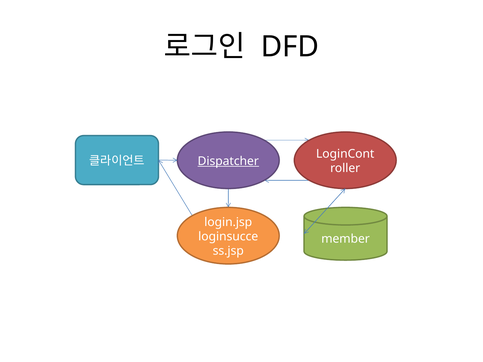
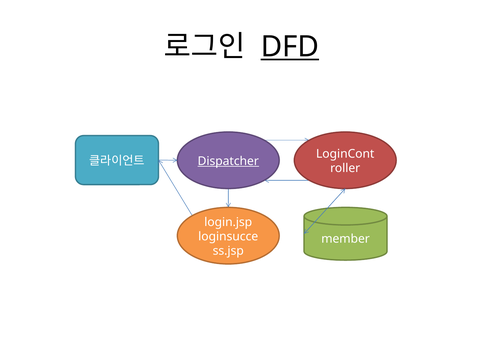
DFD underline: none -> present
